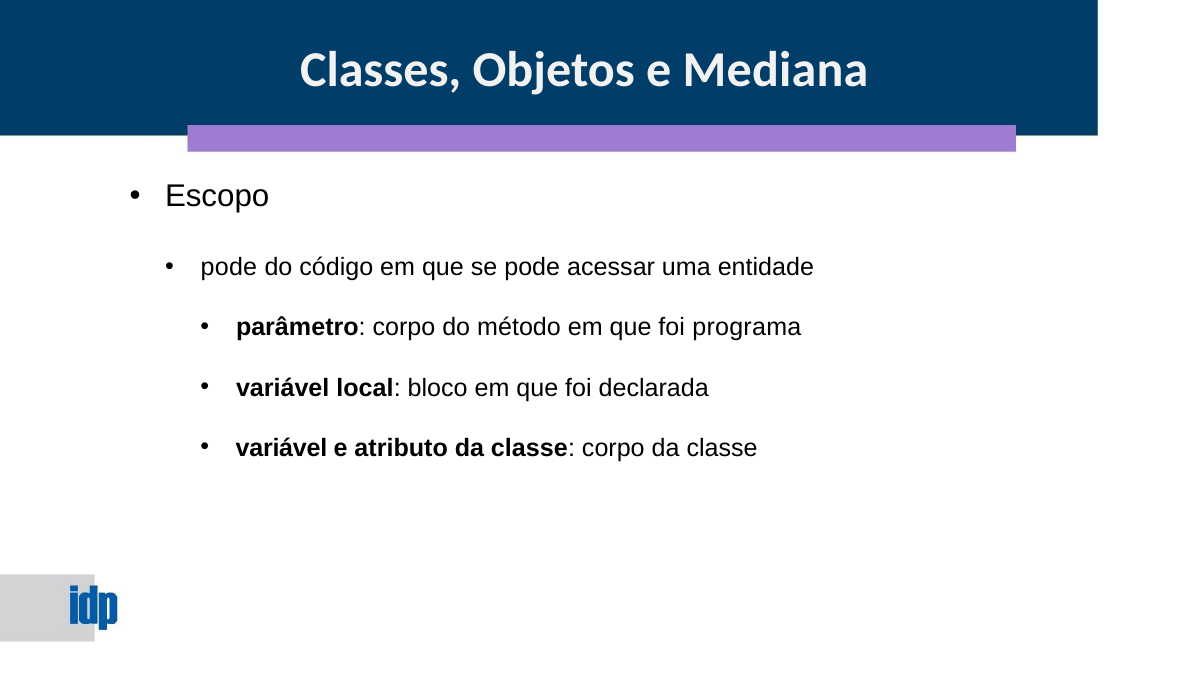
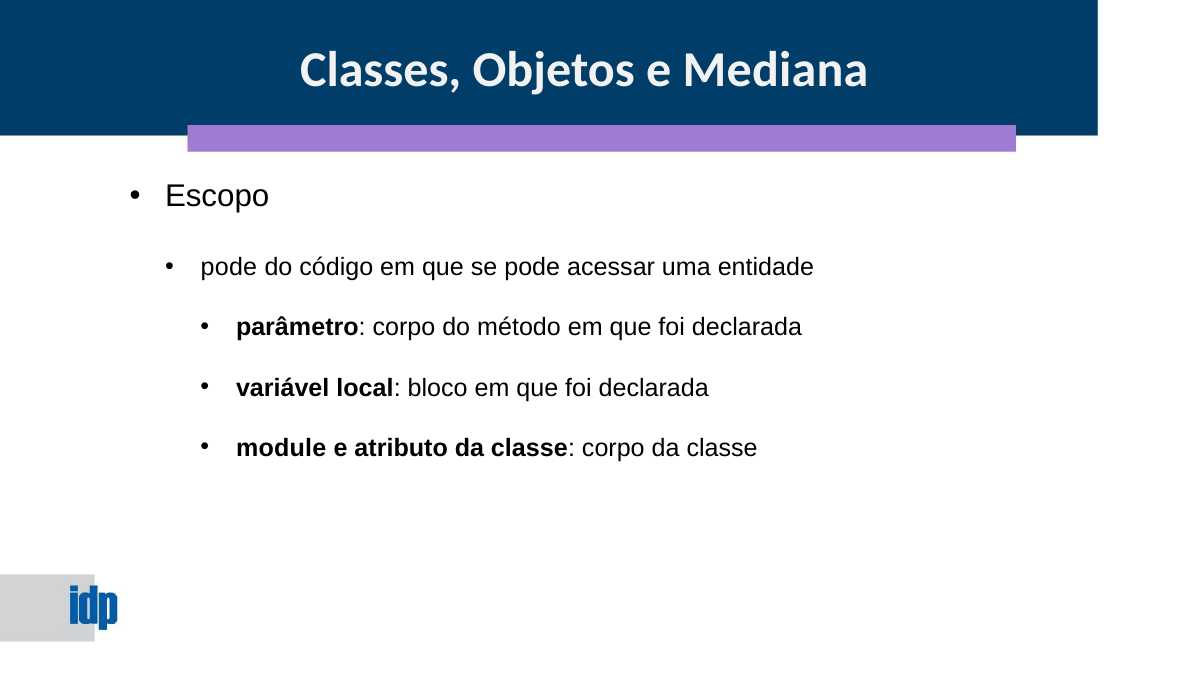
programa at (747, 328): programa -> declarada
variável at (281, 448): variável -> module
